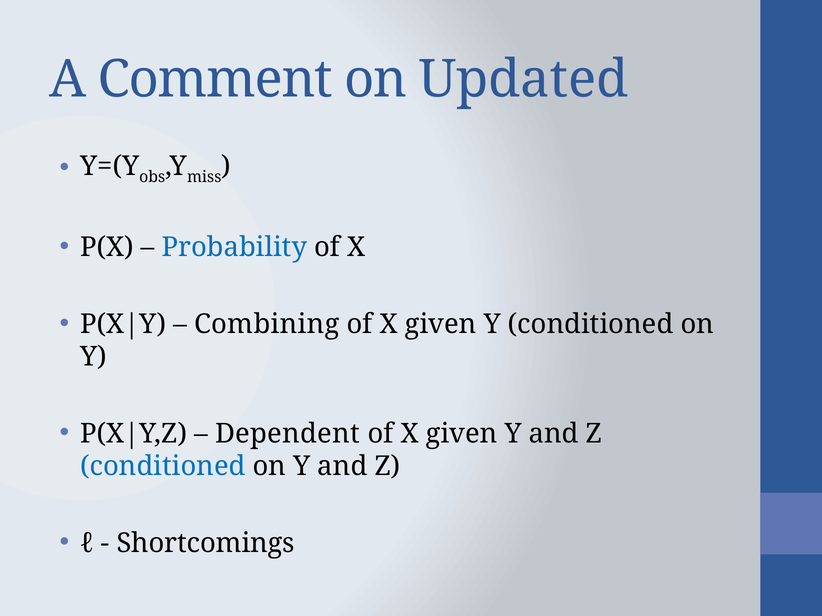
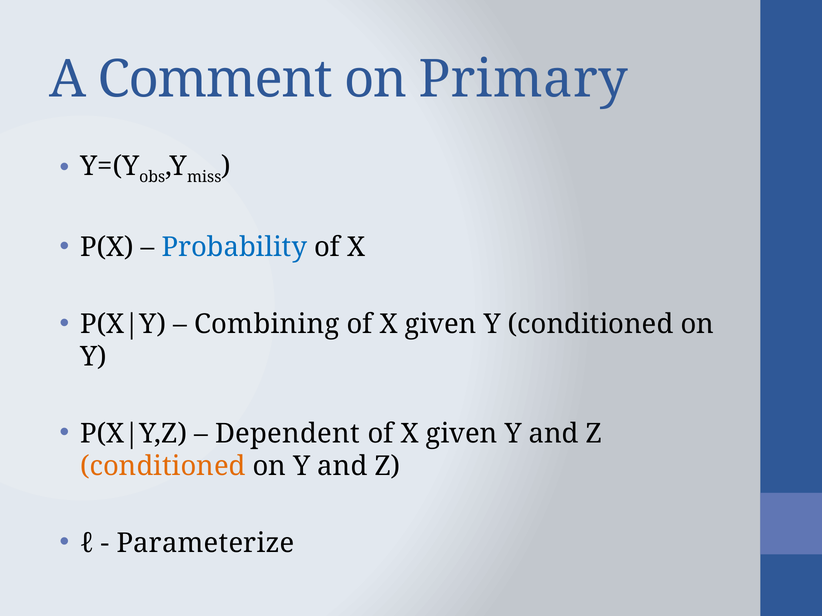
Updated: Updated -> Primary
conditioned at (163, 467) colour: blue -> orange
Shortcomings: Shortcomings -> Parameterize
